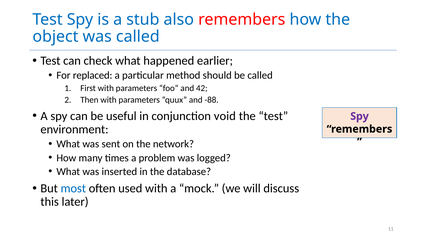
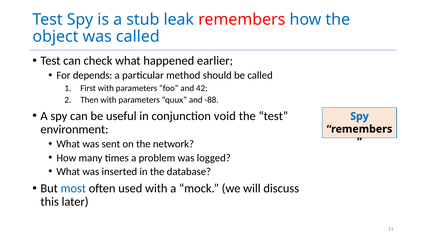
also: also -> leak
replaced: replaced -> depends
Spy at (360, 116) colour: purple -> blue
